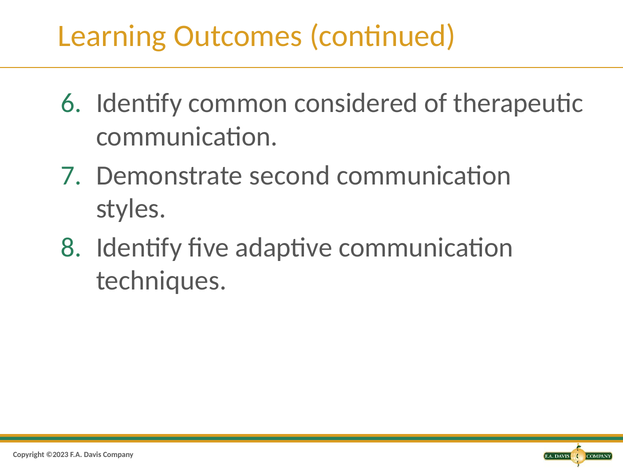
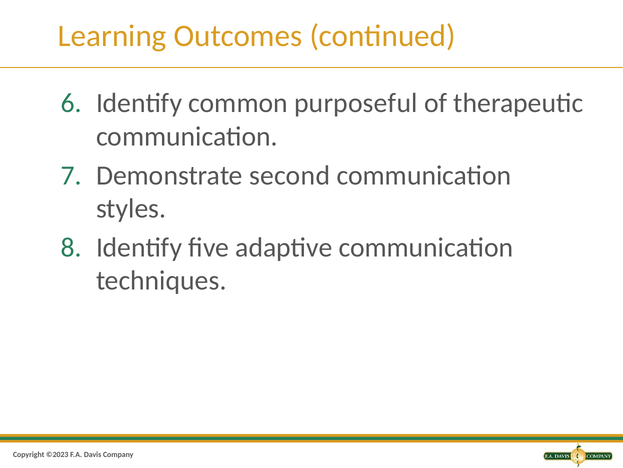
considered: considered -> purposeful
